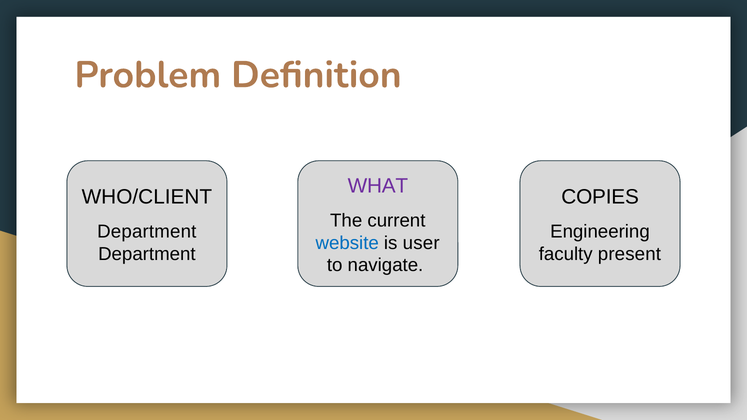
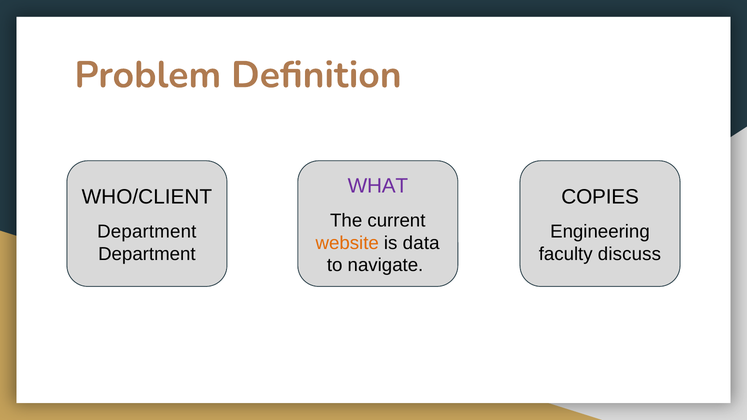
website colour: blue -> orange
user: user -> data
present: present -> discuss
